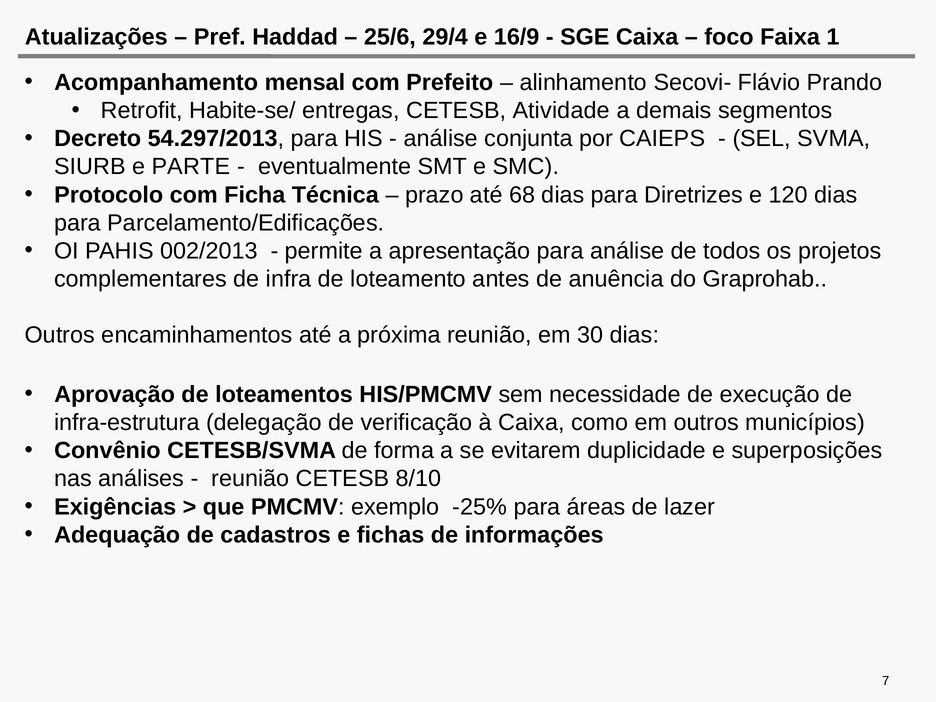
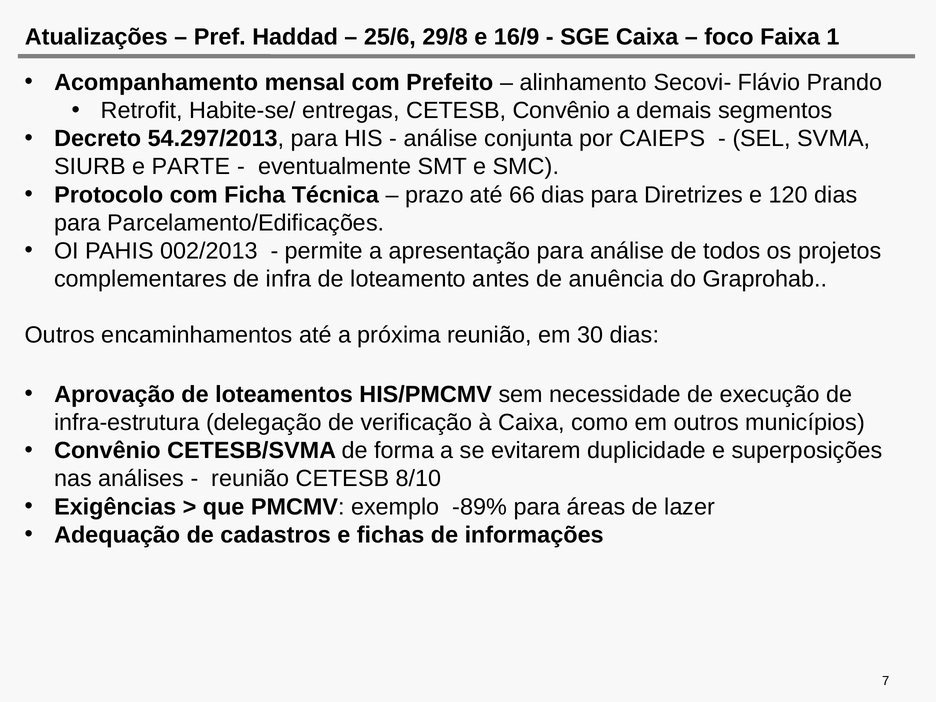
29/4: 29/4 -> 29/8
CETESB Atividade: Atividade -> Convênio
68: 68 -> 66
-25%: -25% -> -89%
